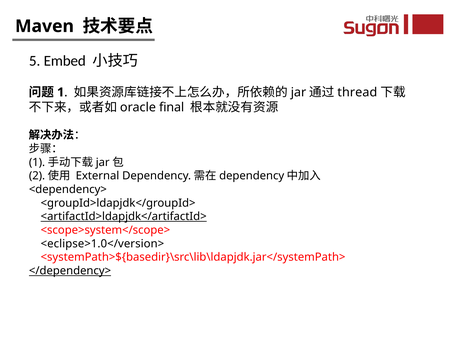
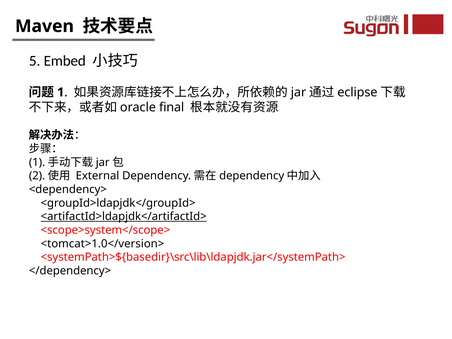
thread: thread -> eclipse
<eclipse>1.0</version>: <eclipse>1.0</version> -> <tomcat>1.0</version>
</dependency> underline: present -> none
